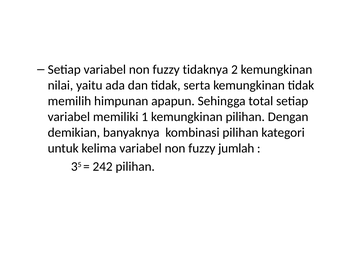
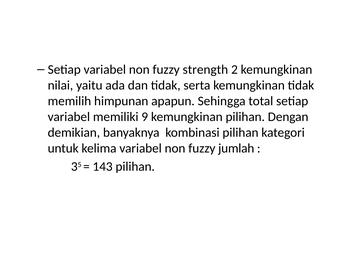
tidaknya: tidaknya -> strength
1: 1 -> 9
242: 242 -> 143
